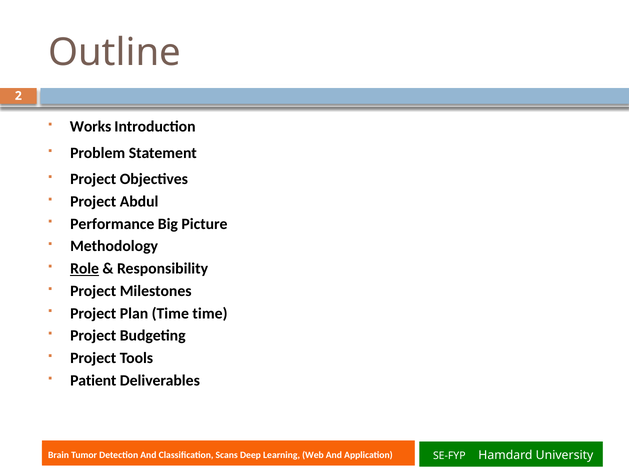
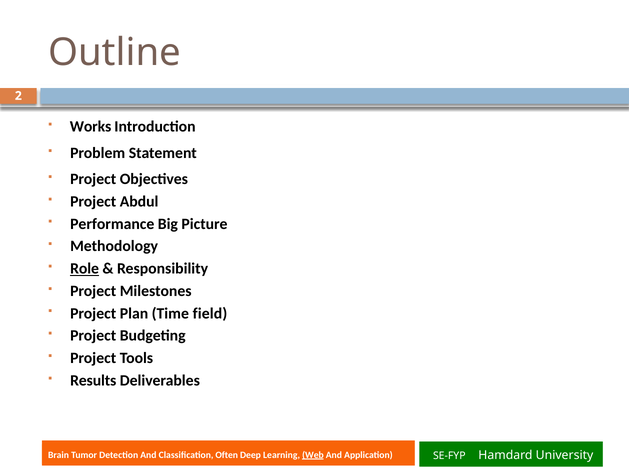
Time time: time -> field
Patient: Patient -> Results
Scans: Scans -> Often
Web underline: none -> present
